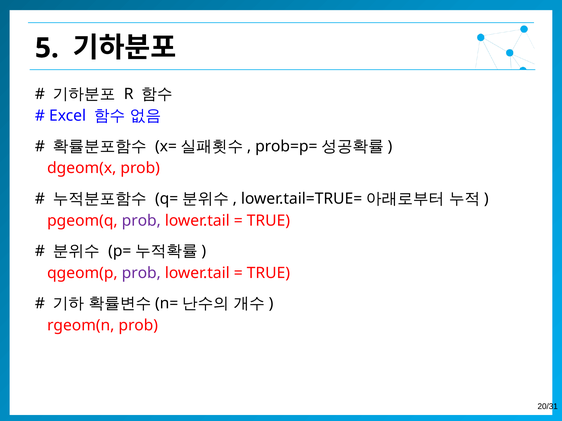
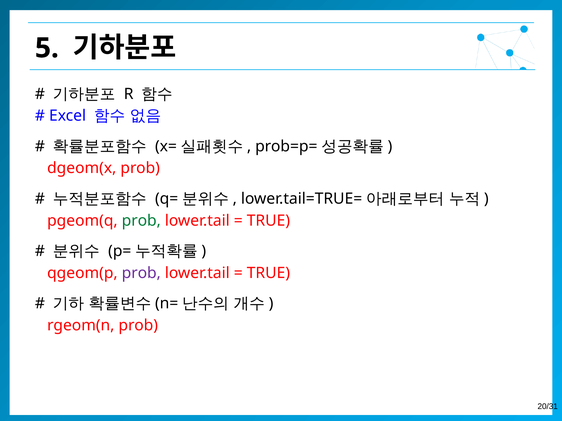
prob at (141, 221) colour: purple -> green
